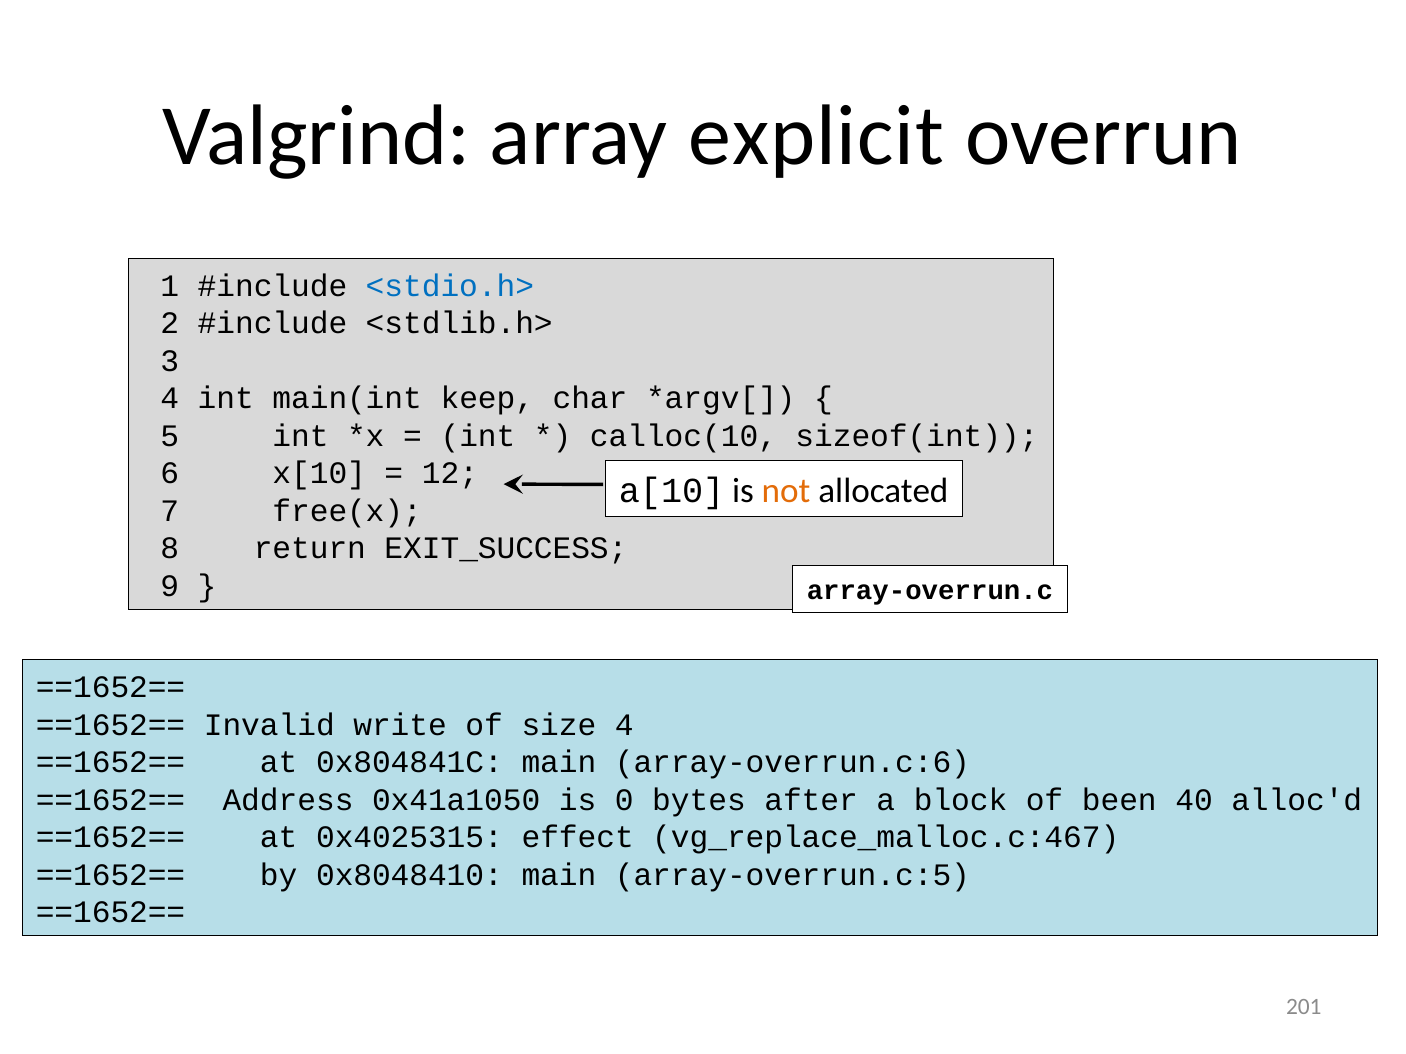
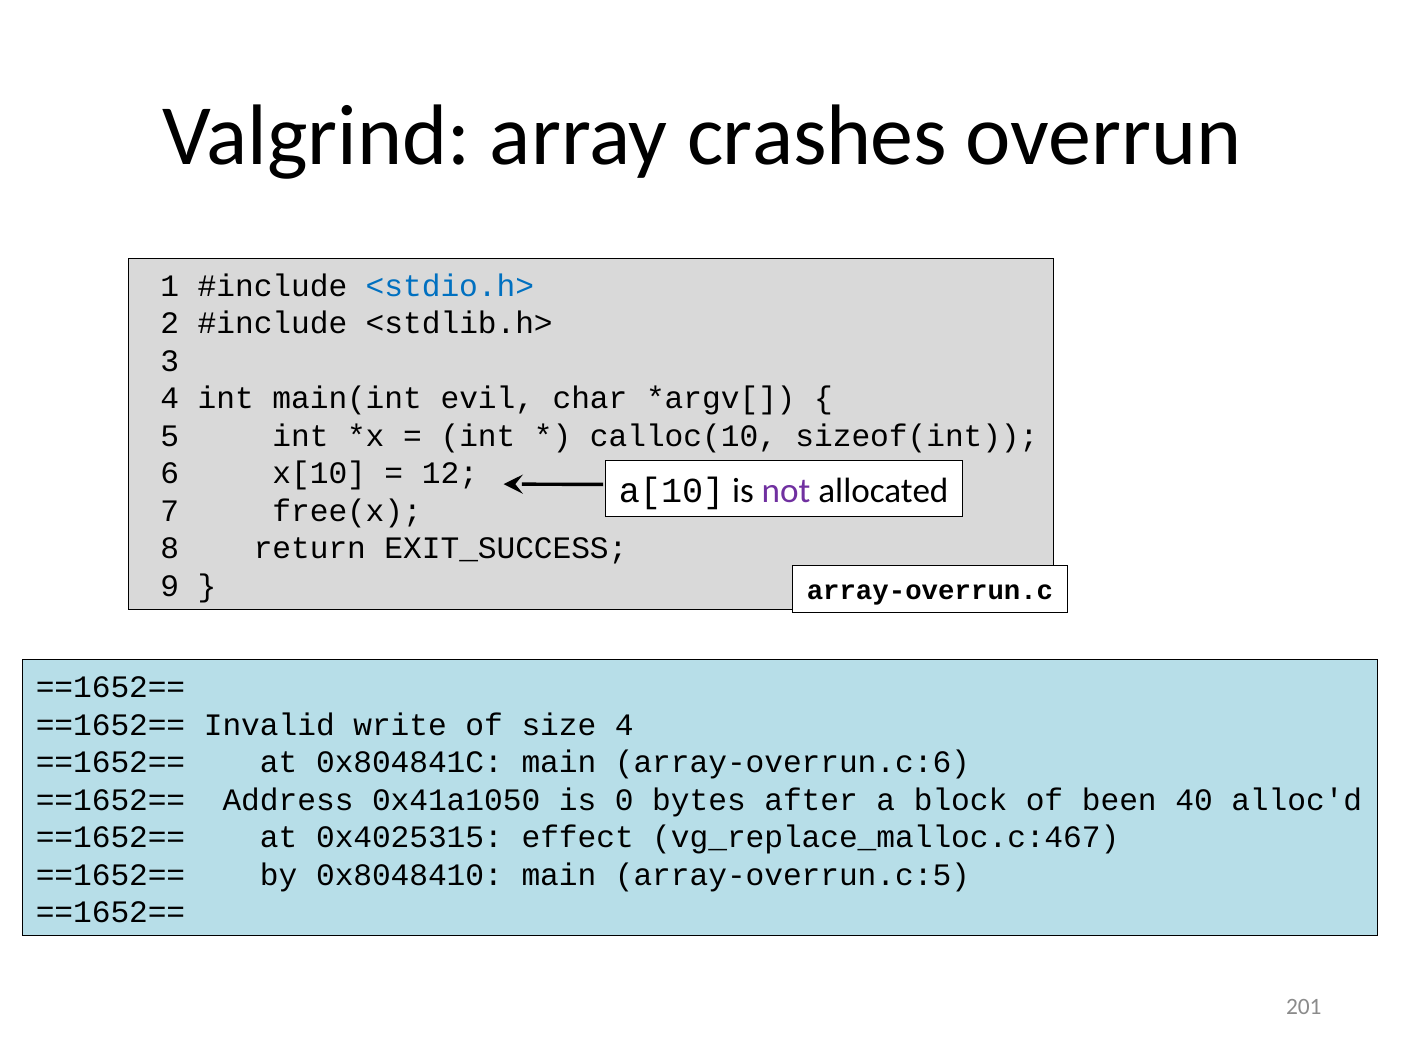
explicit: explicit -> crashes
keep: keep -> evil
not colour: orange -> purple
